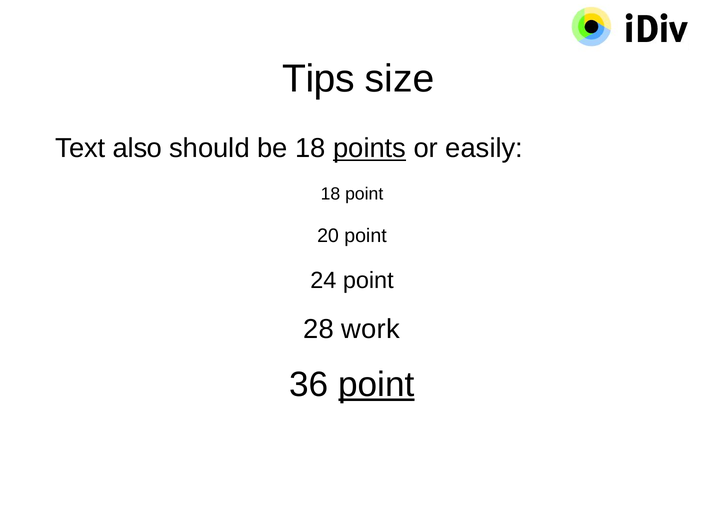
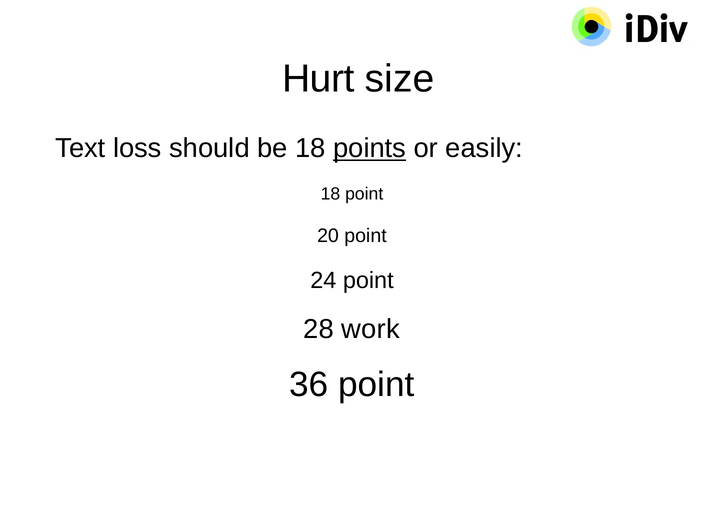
Tips: Tips -> Hurt
also: also -> loss
point at (376, 385) underline: present -> none
